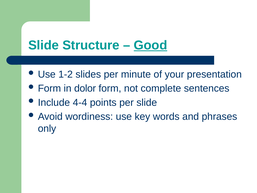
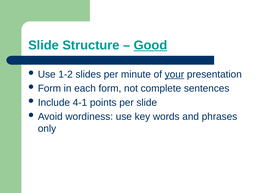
your underline: none -> present
dolor: dolor -> each
4-4: 4-4 -> 4-1
